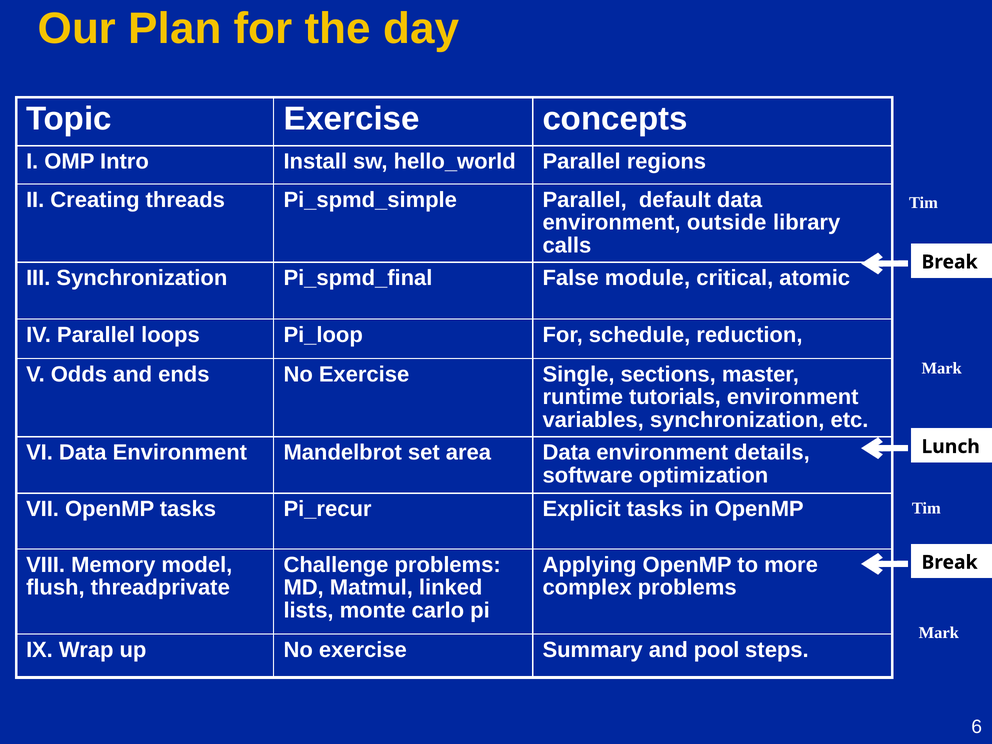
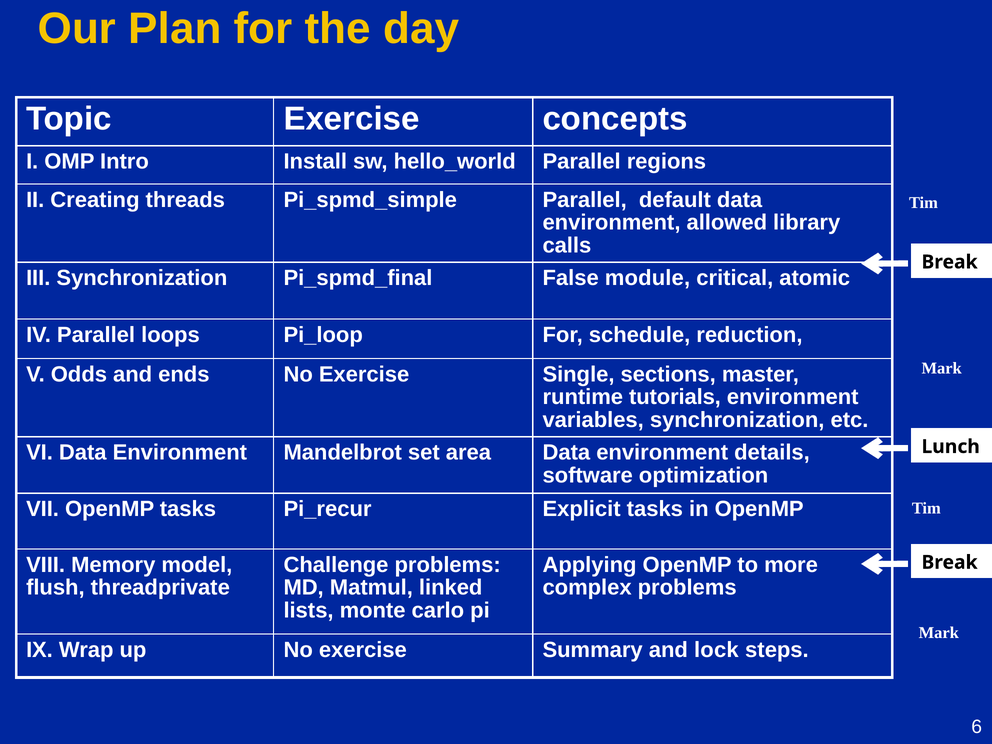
outside: outside -> allowed
pool: pool -> lock
